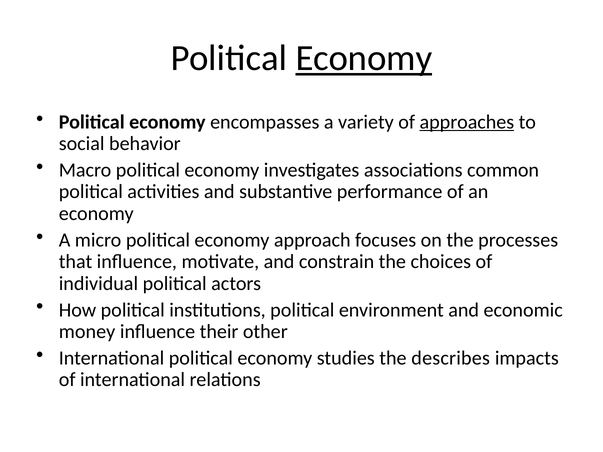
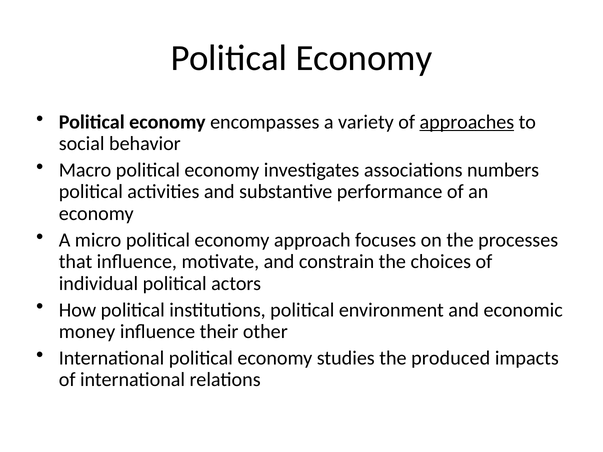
Economy at (364, 58) underline: present -> none
common: common -> numbers
describes: describes -> produced
